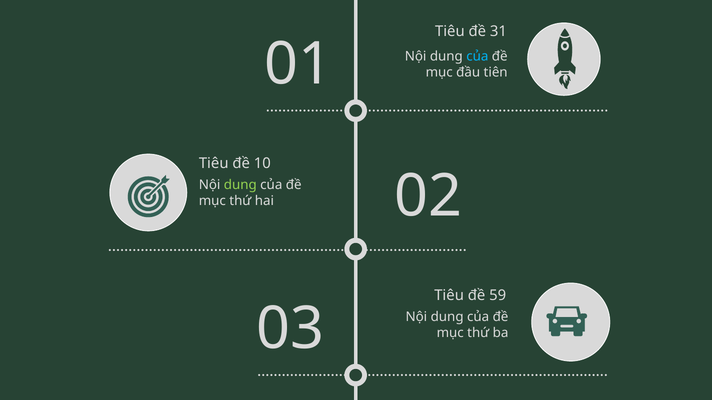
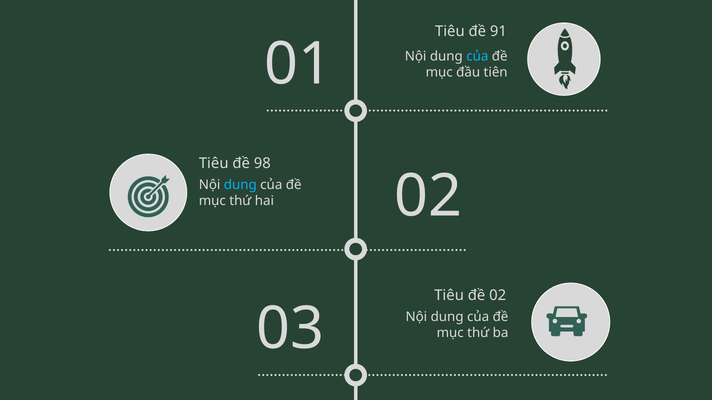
31: 31 -> 91
10: 10 -> 98
dung at (240, 185) colour: light green -> light blue
đề 59: 59 -> 02
